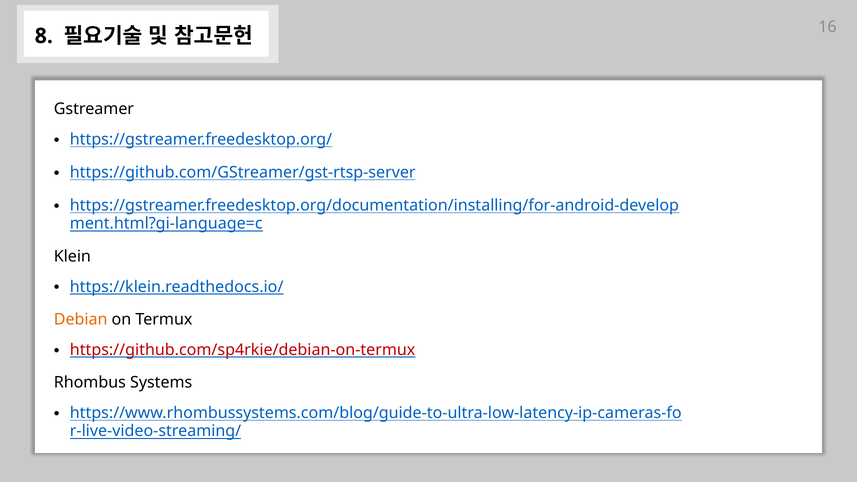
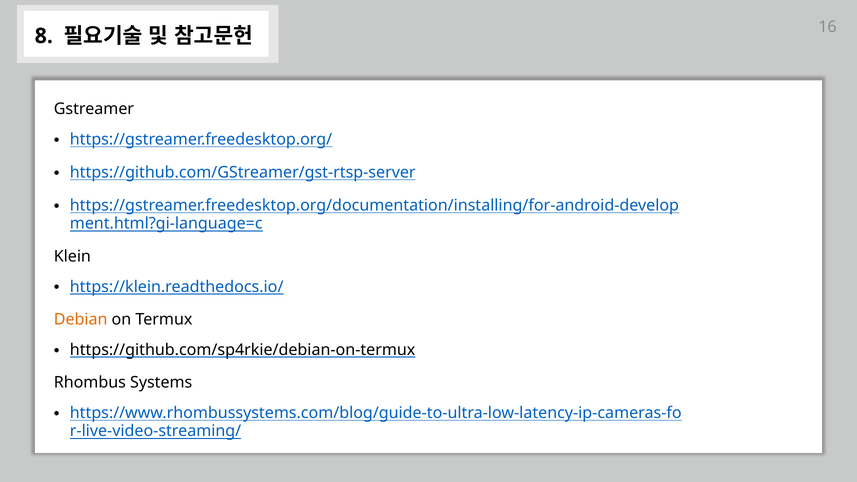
https://github.com/sp4rkie/debian-on-termux colour: red -> black
